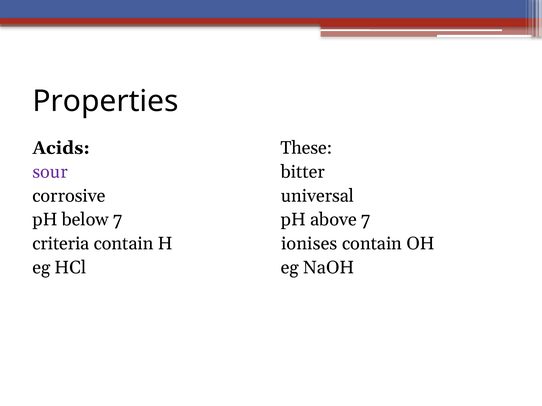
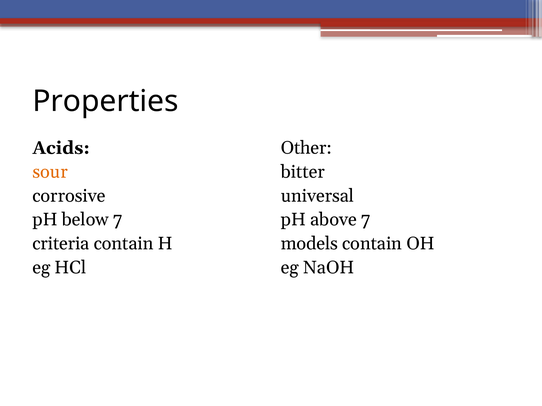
These: These -> Other
sour colour: purple -> orange
ionises: ionises -> models
